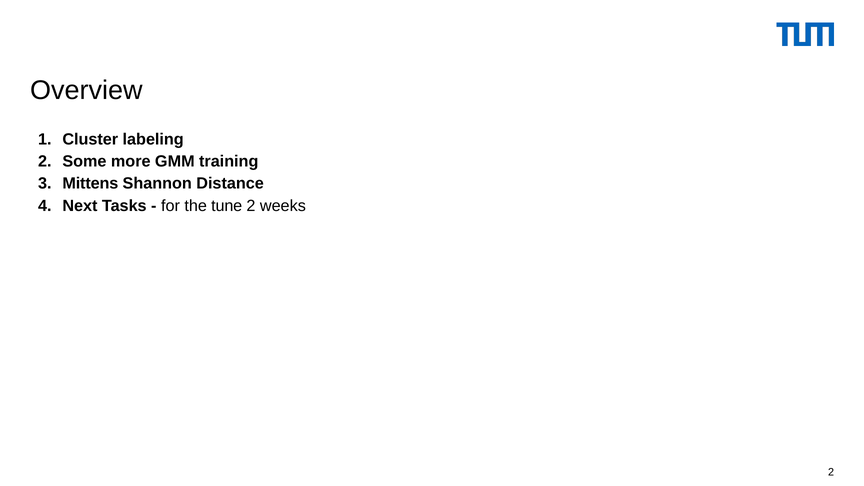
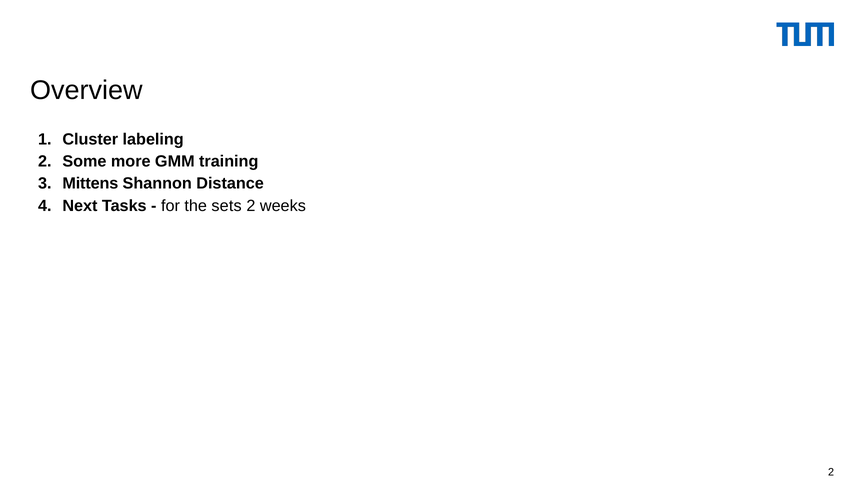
tune: tune -> sets
